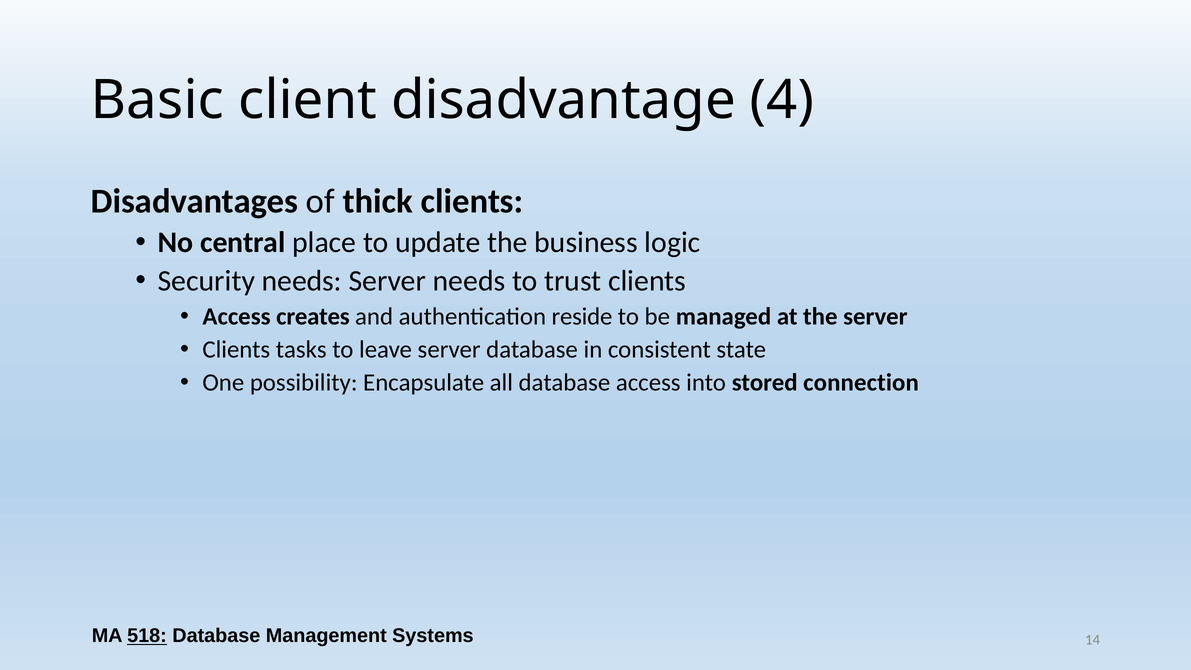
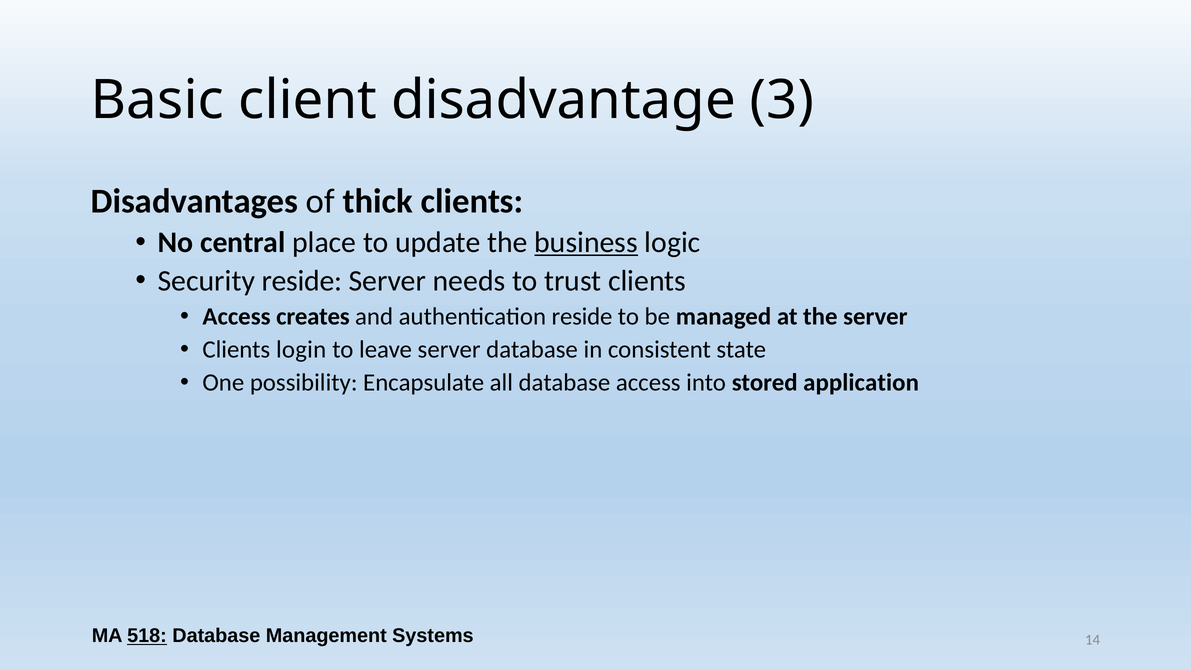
4: 4 -> 3
business underline: none -> present
Security needs: needs -> reside
tasks: tasks -> login
connection: connection -> application
